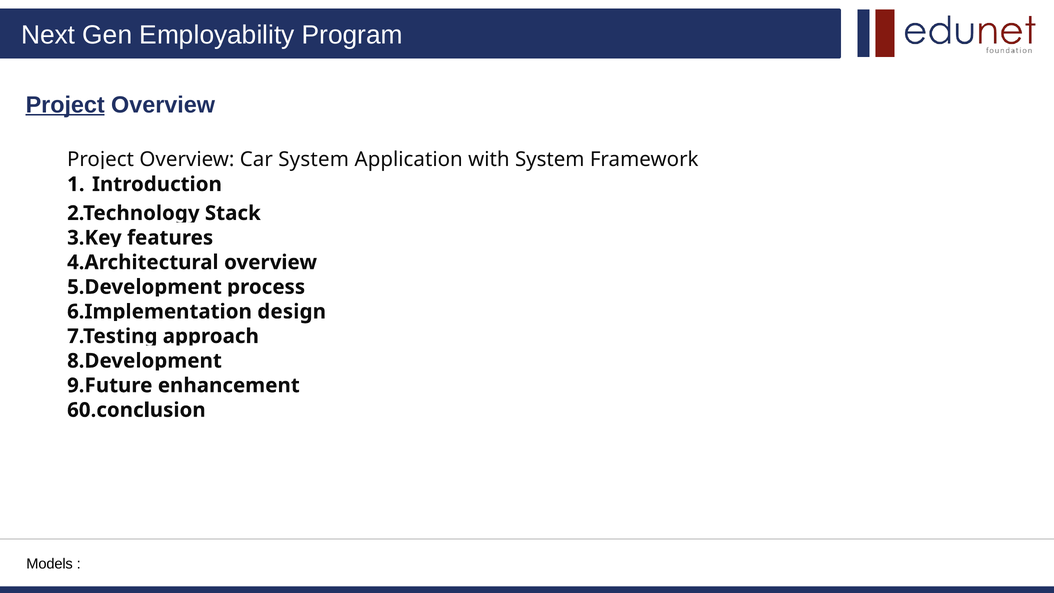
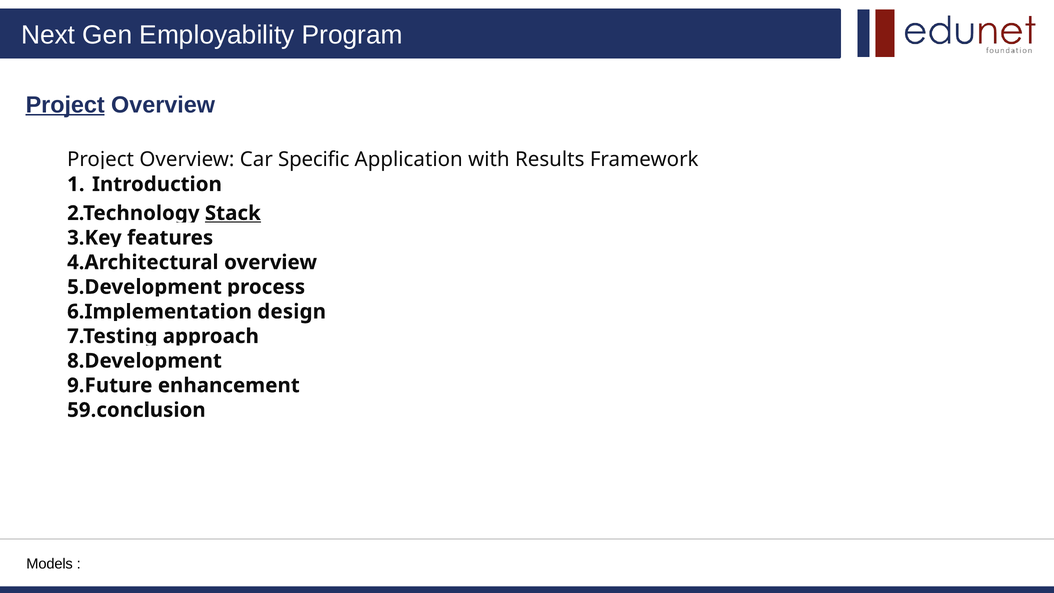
Car System: System -> Specific
with System: System -> Results
Stack underline: none -> present
60.conclusion: 60.conclusion -> 59.conclusion
